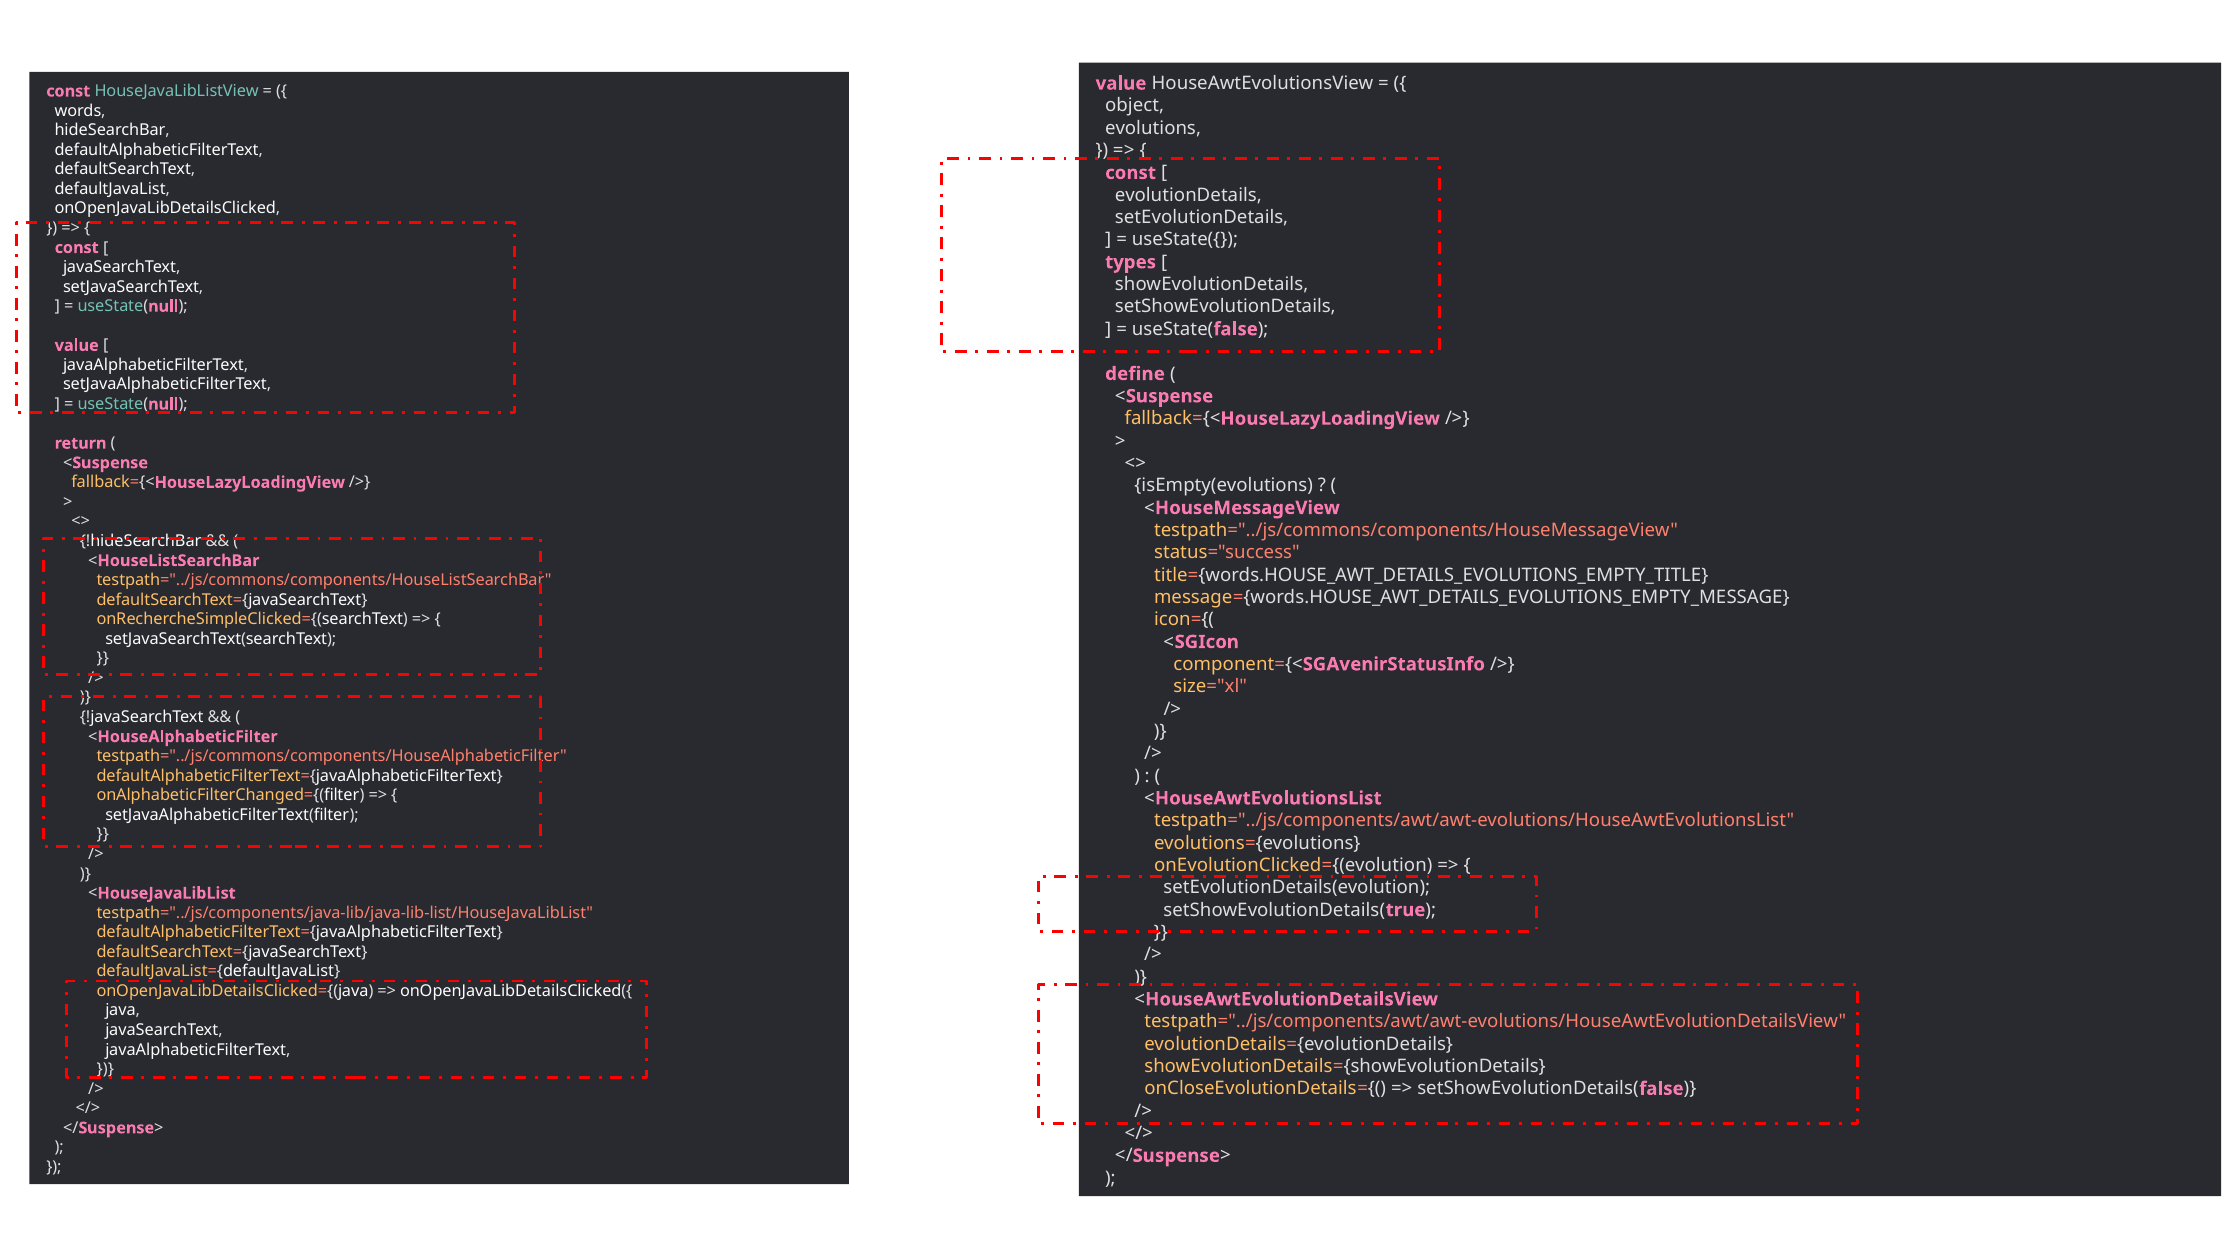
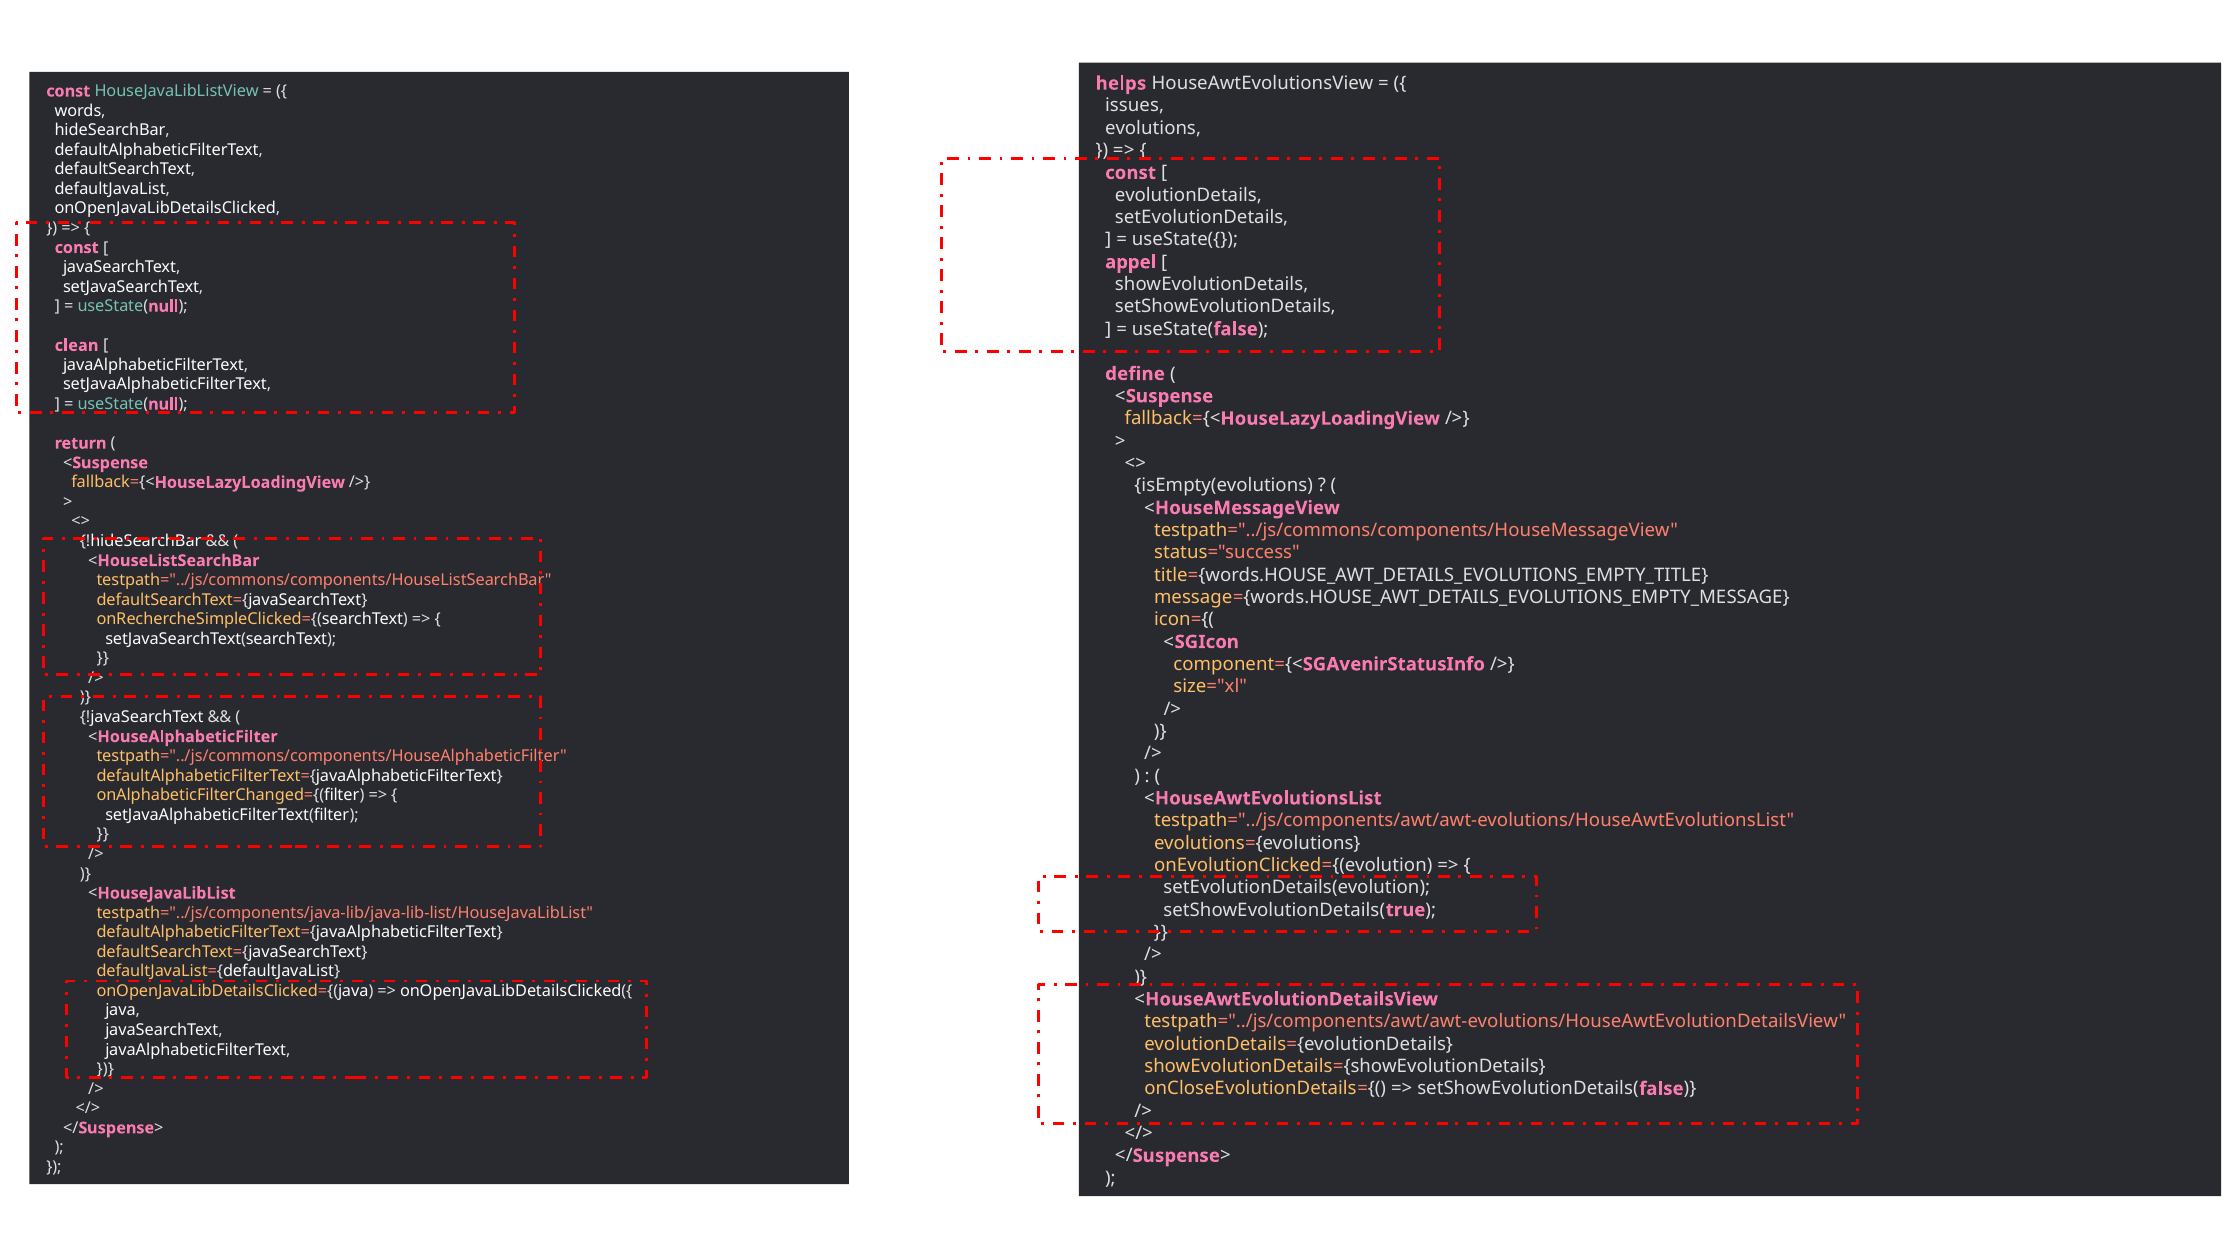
value at (1121, 83): value -> helps
object: object -> issues
types: types -> appel
value at (77, 345): value -> clean
